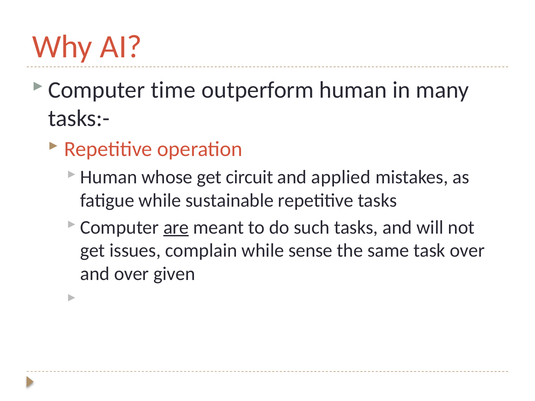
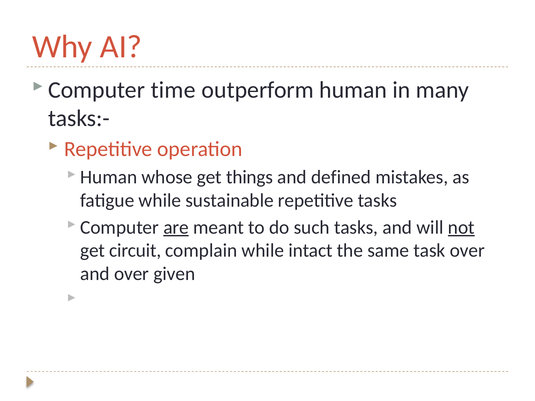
circuit: circuit -> things
applied: applied -> defined
not underline: none -> present
issues: issues -> circuit
sense: sense -> intact
